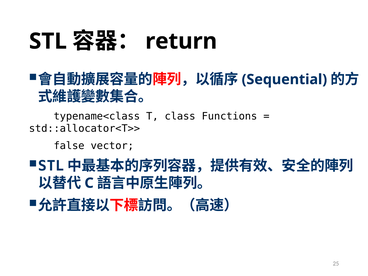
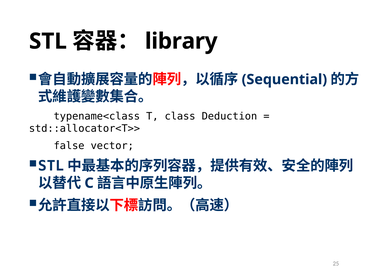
return: return -> library
Functions: Functions -> Deduction
